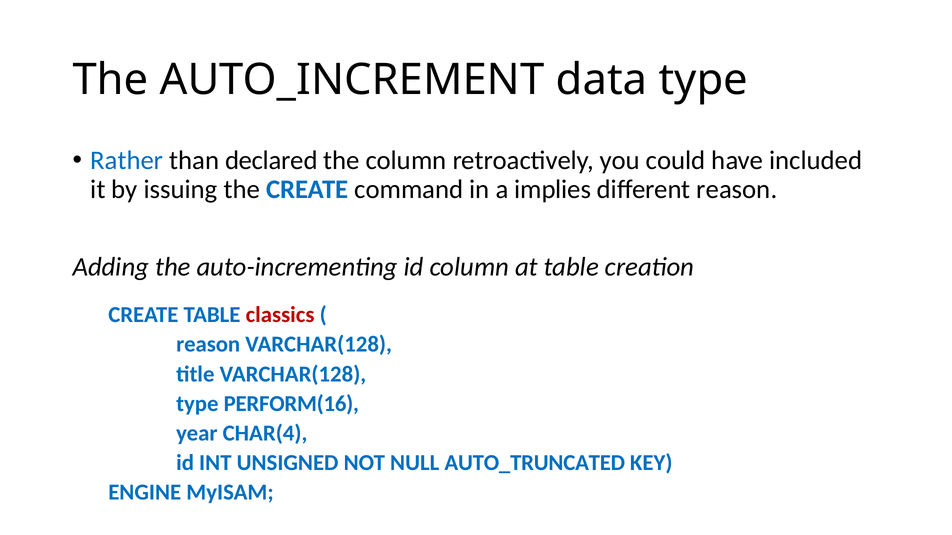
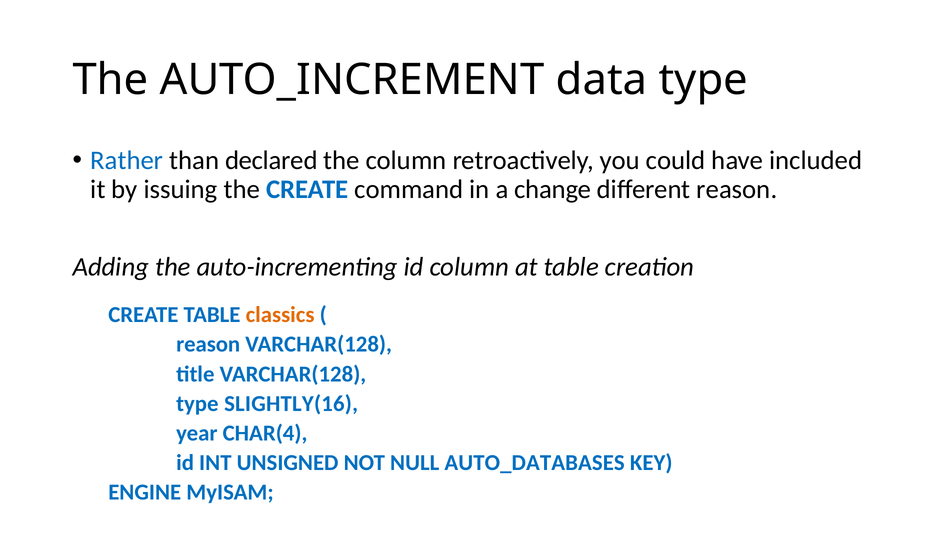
implies: implies -> change
classics colour: red -> orange
PERFORM(16: PERFORM(16 -> SLIGHTLY(16
AUTO_TRUNCATED: AUTO_TRUNCATED -> AUTO_DATABASES
